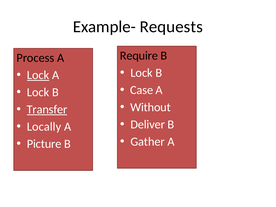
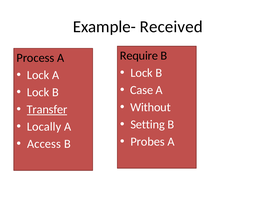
Requests: Requests -> Received
Lock at (38, 75) underline: present -> none
Deliver: Deliver -> Setting
Gather: Gather -> Probes
Picture: Picture -> Access
